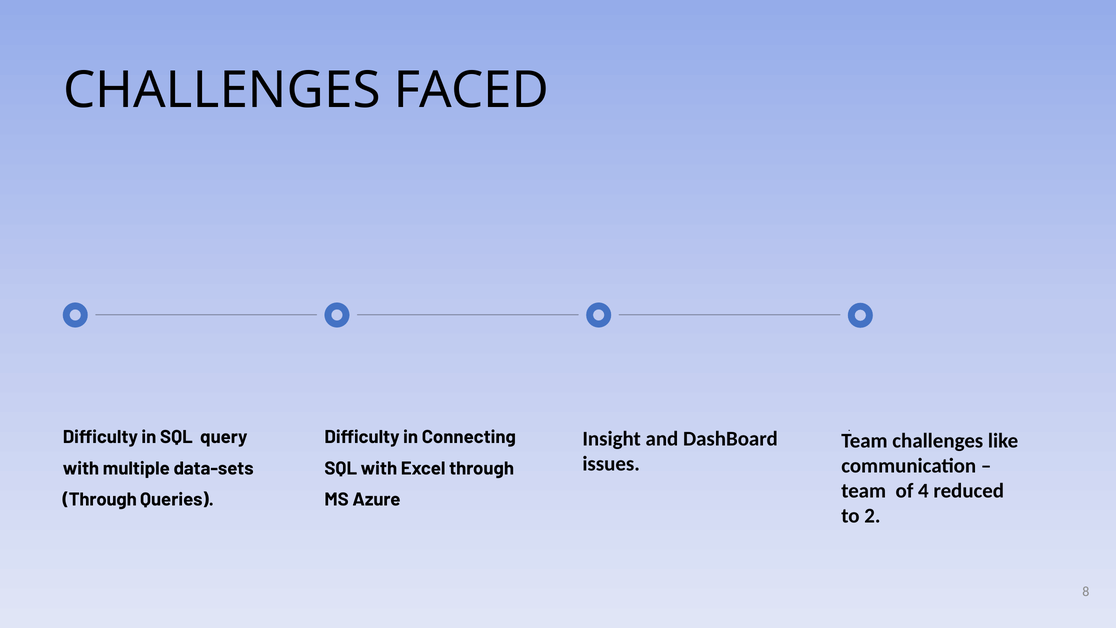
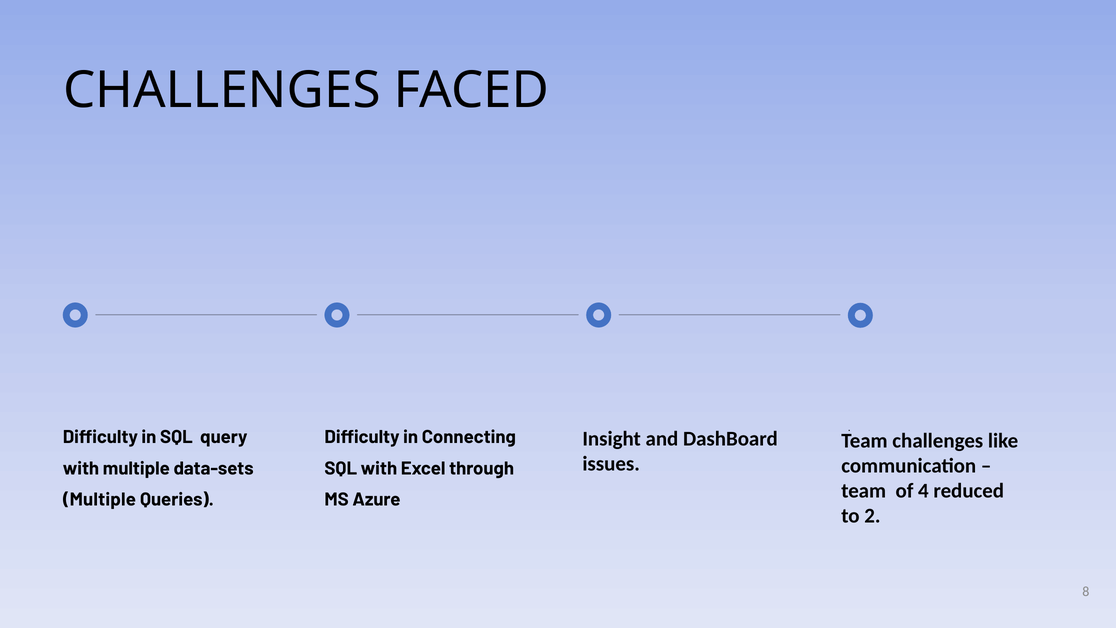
Through at (100, 500): Through -> Multiple
